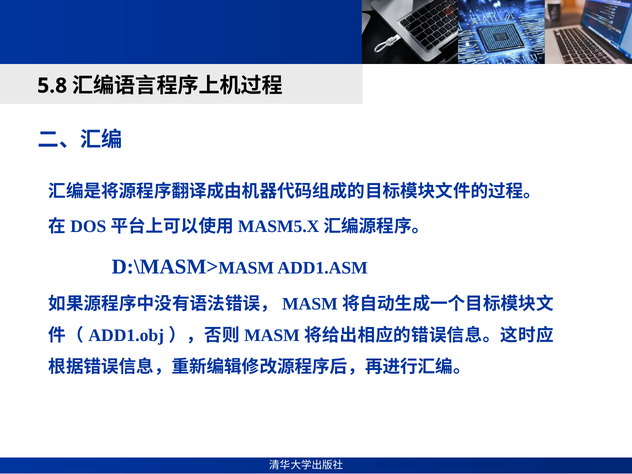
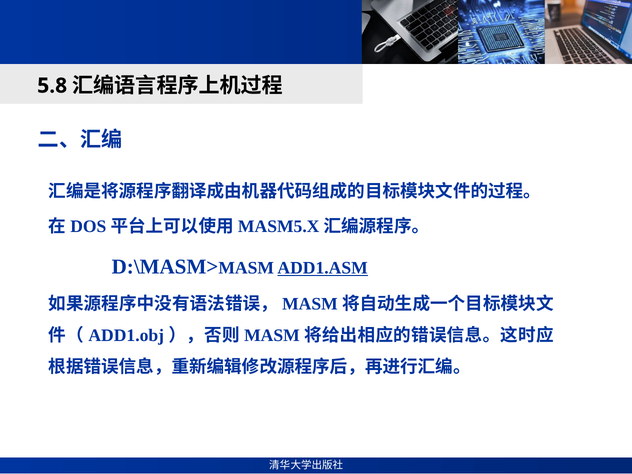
ADD1.ASM underline: none -> present
